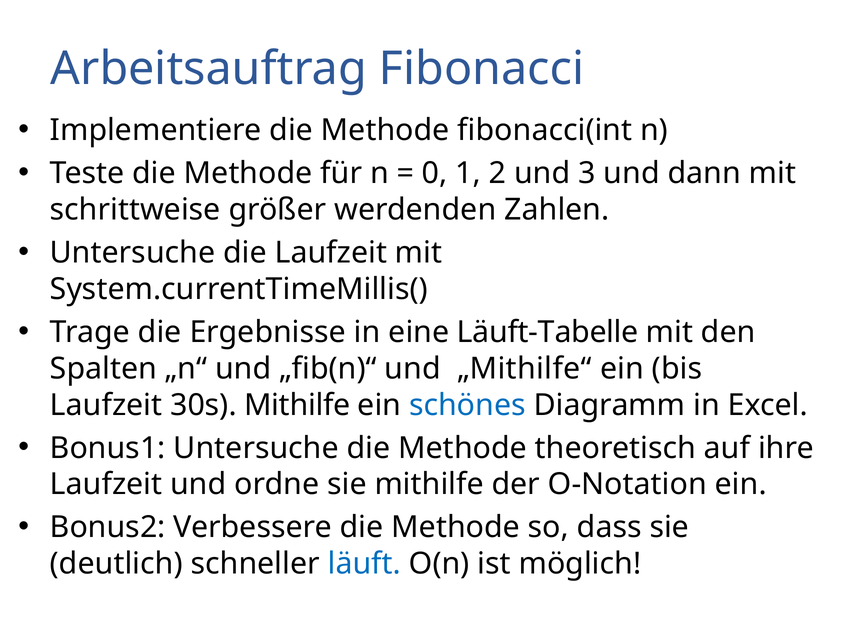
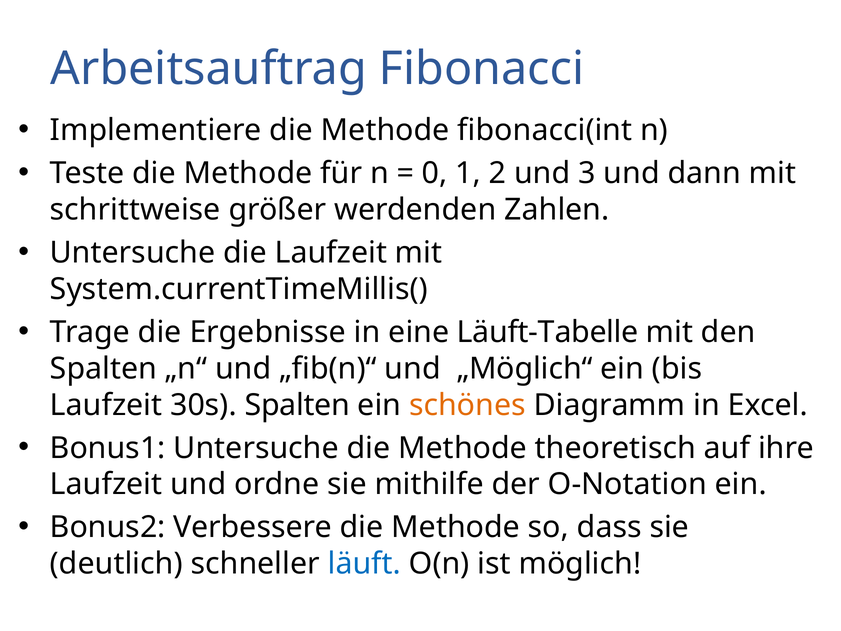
„Mithilfe“: „Mithilfe“ -> „Möglich“
30s Mithilfe: Mithilfe -> Spalten
schönes colour: blue -> orange
